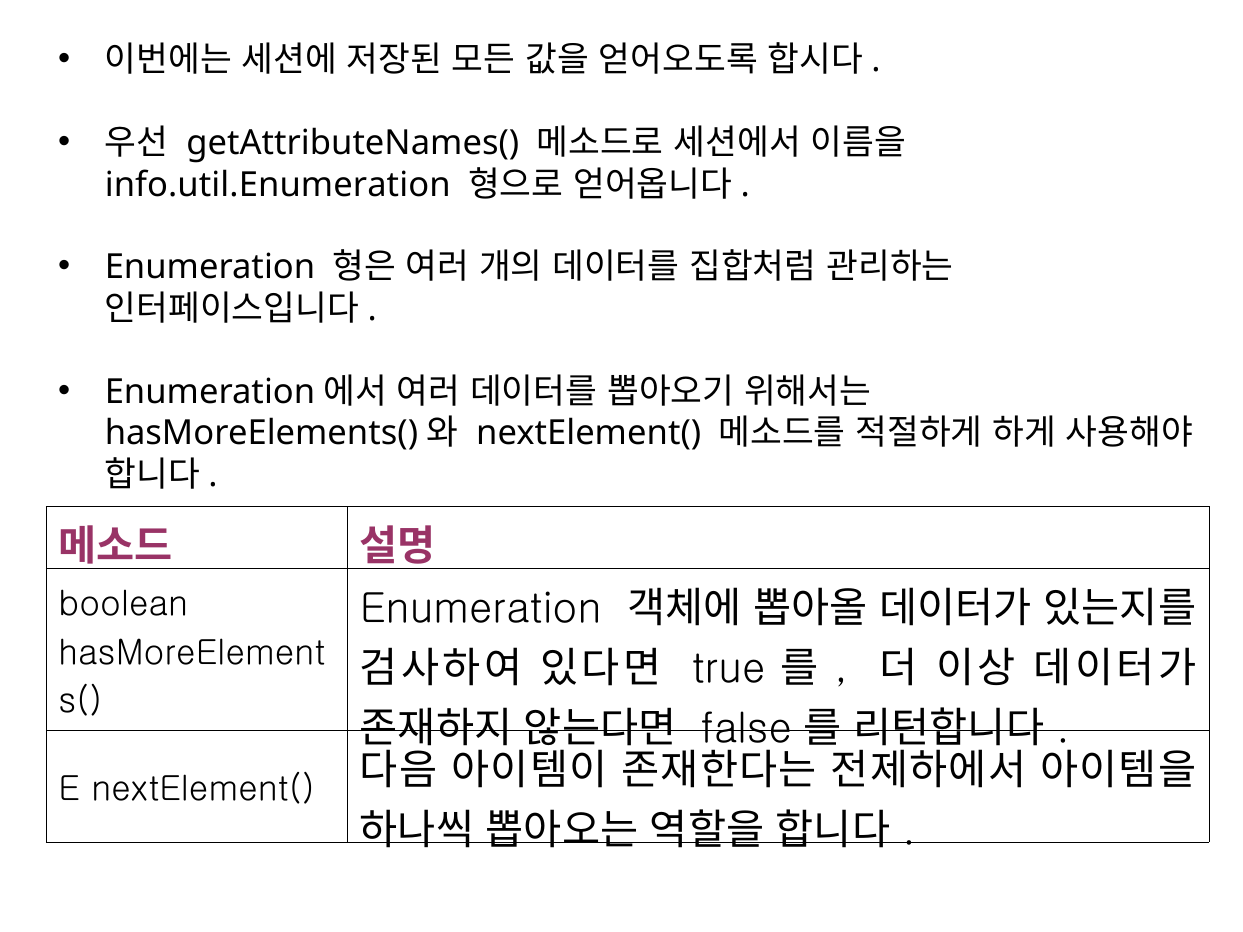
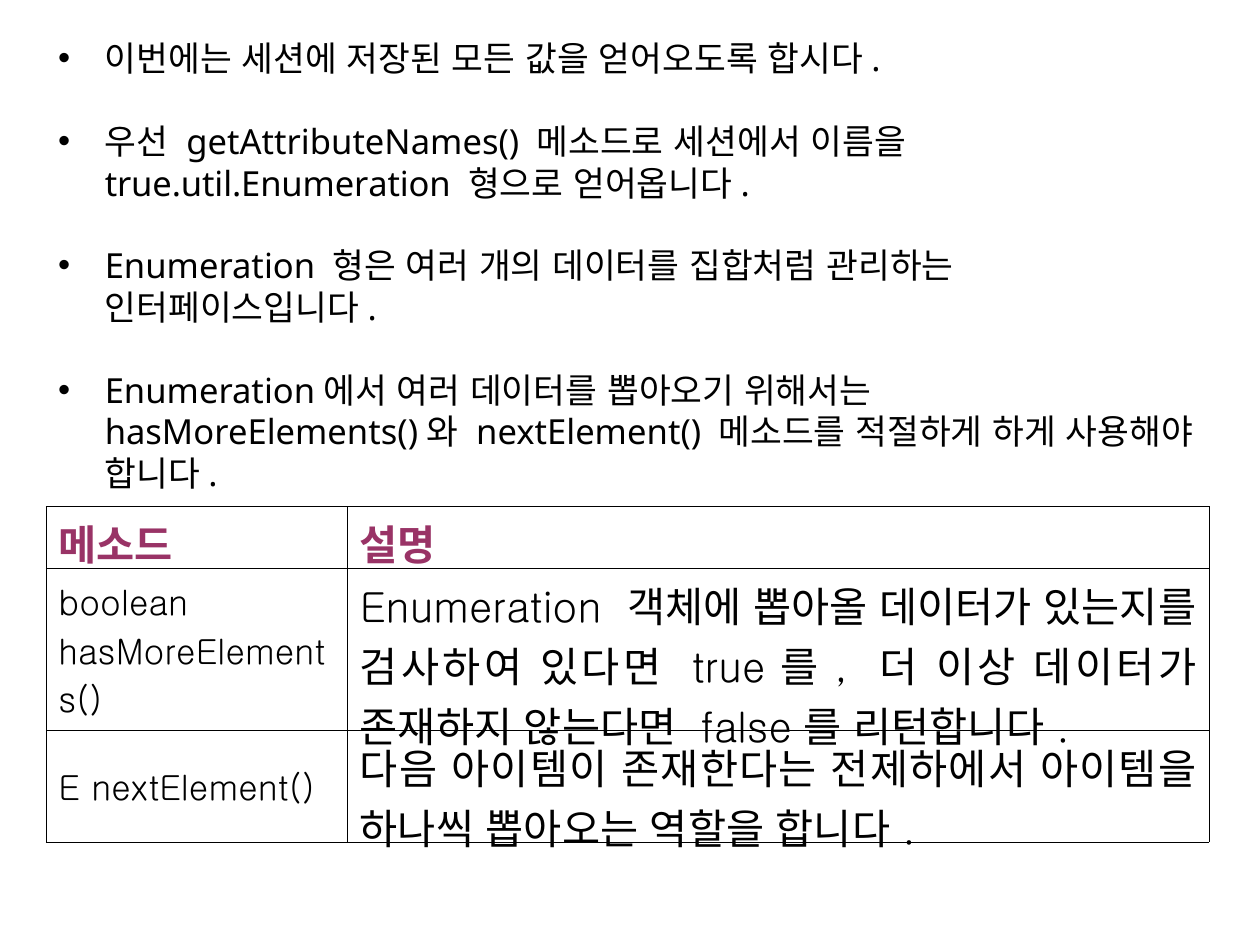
info.util.Enumeration: info.util.Enumeration -> true.util.Enumeration
